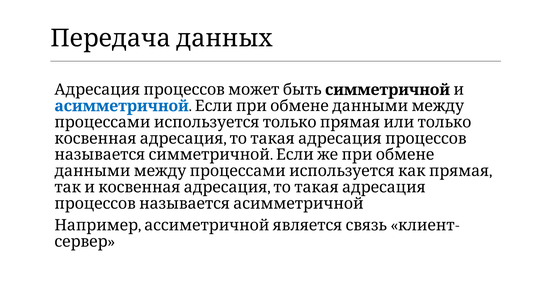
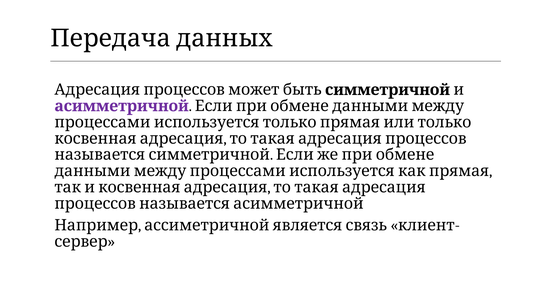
асимметричной colour: blue -> purple
